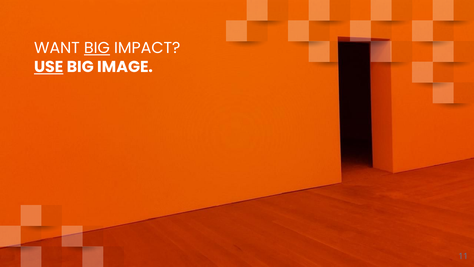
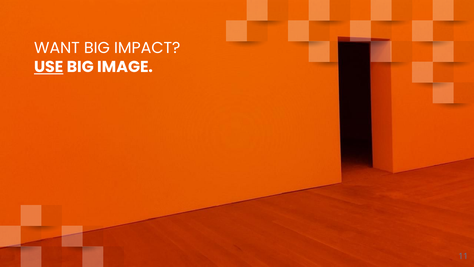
BIG at (97, 48) underline: present -> none
